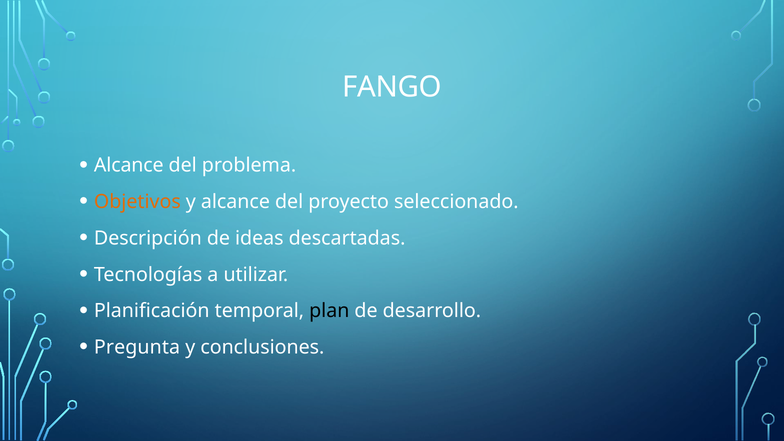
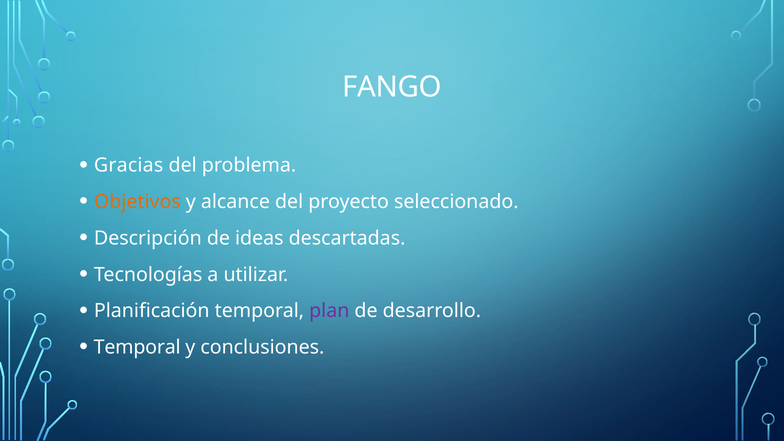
Alcance at (129, 165): Alcance -> Gracias
plan colour: black -> purple
Pregunta at (137, 347): Pregunta -> Temporal
